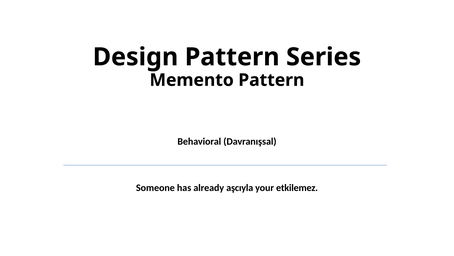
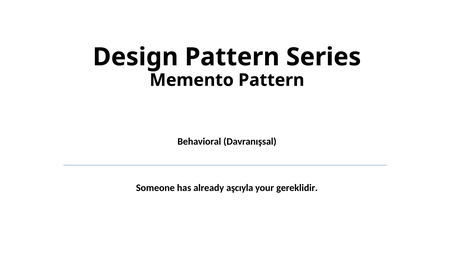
etkilemez: etkilemez -> gereklidir
